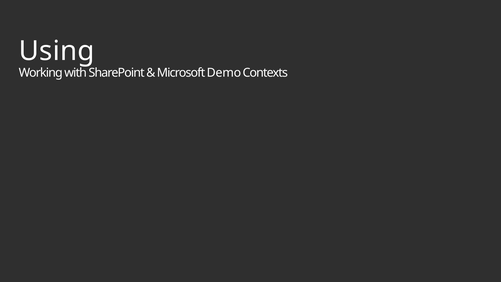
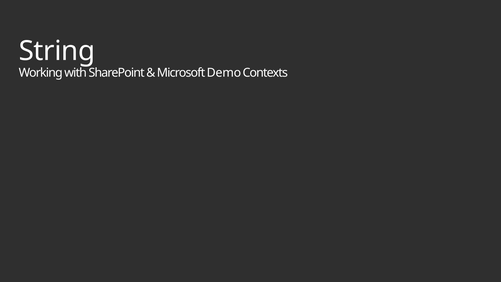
Using: Using -> String
